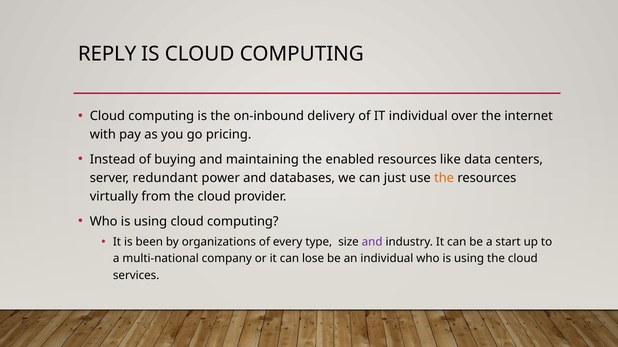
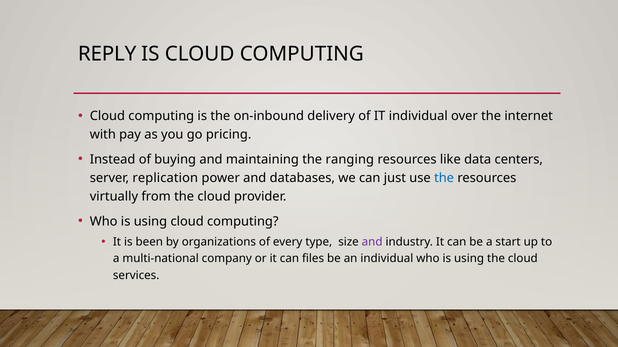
enabled: enabled -> ranging
redundant: redundant -> replication
the at (444, 178) colour: orange -> blue
lose: lose -> files
